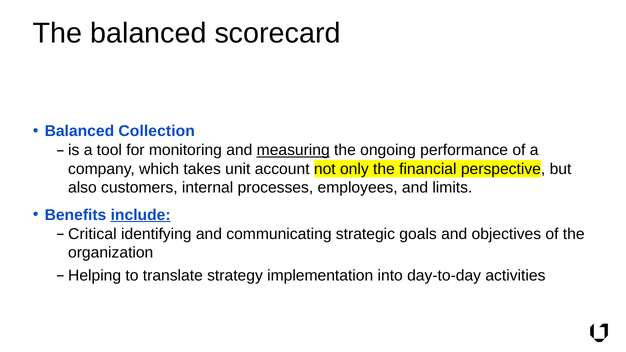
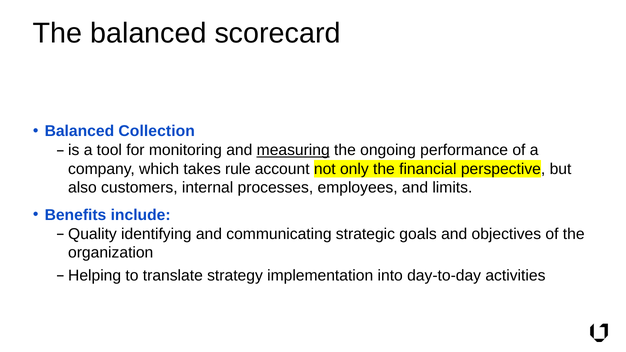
unit: unit -> rule
include underline: present -> none
Critical: Critical -> Quality
